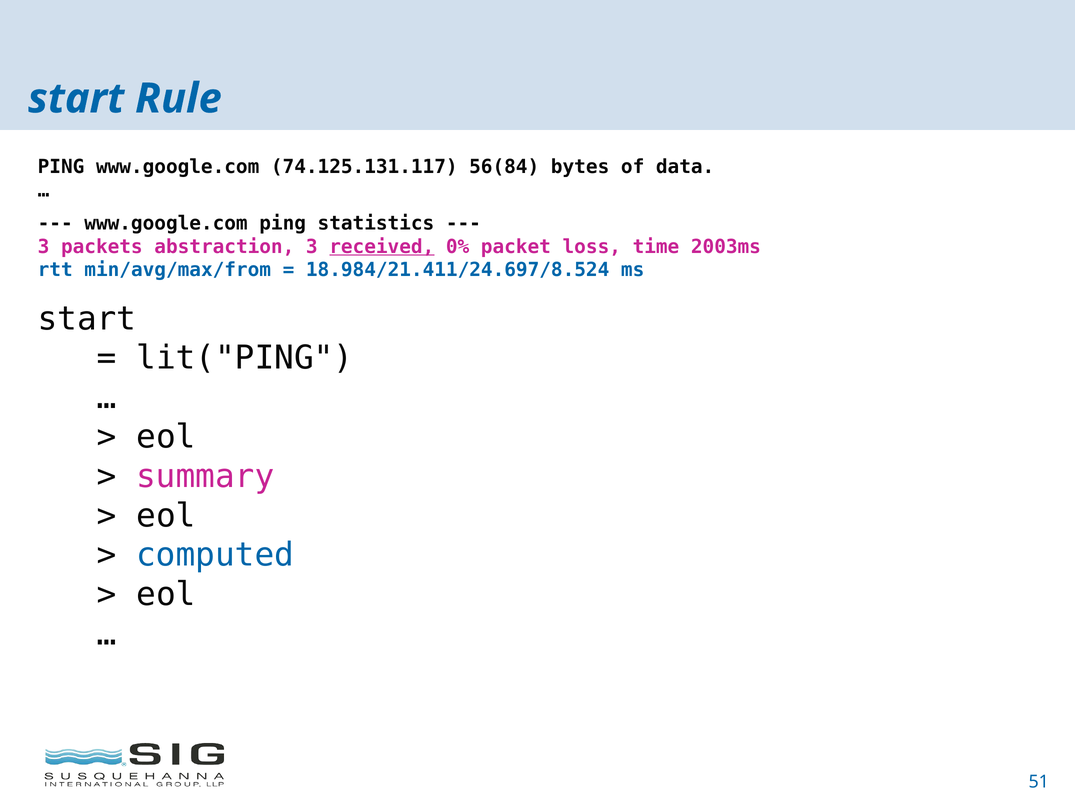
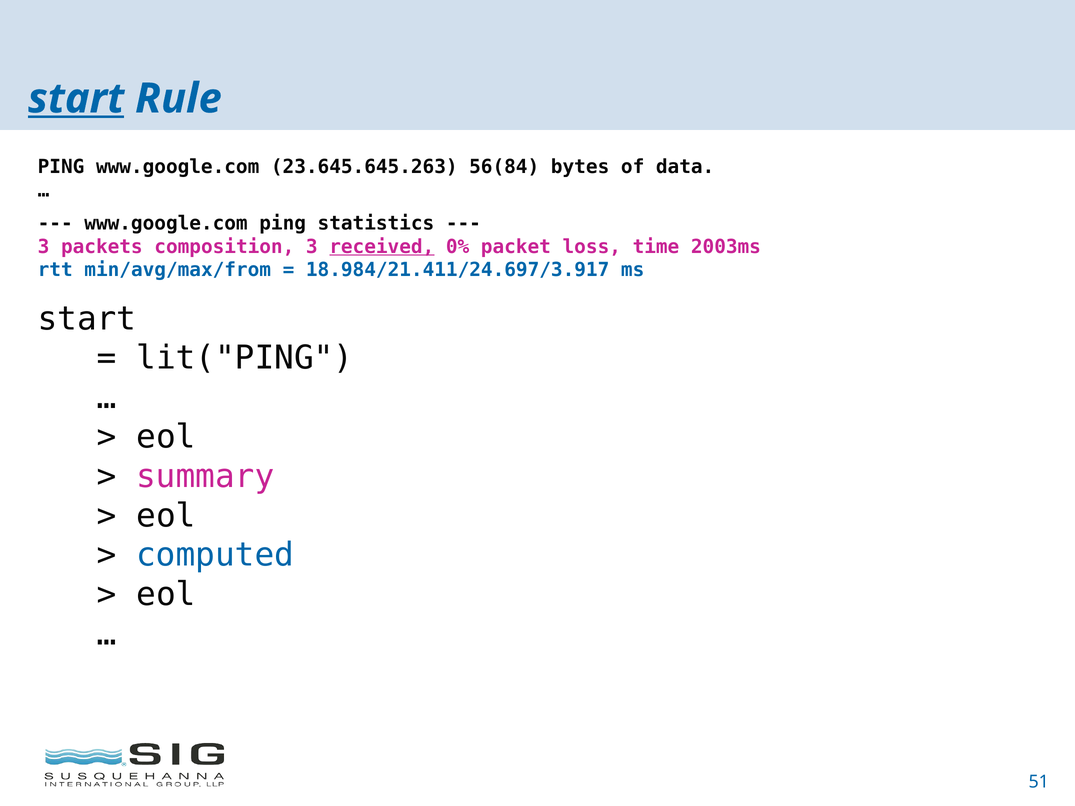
start at (76, 99) underline: none -> present
74.125.131.117: 74.125.131.117 -> 23.645.645.263
abstraction: abstraction -> composition
18.984/21.411/24.697/8.524: 18.984/21.411/24.697/8.524 -> 18.984/21.411/24.697/3.917
